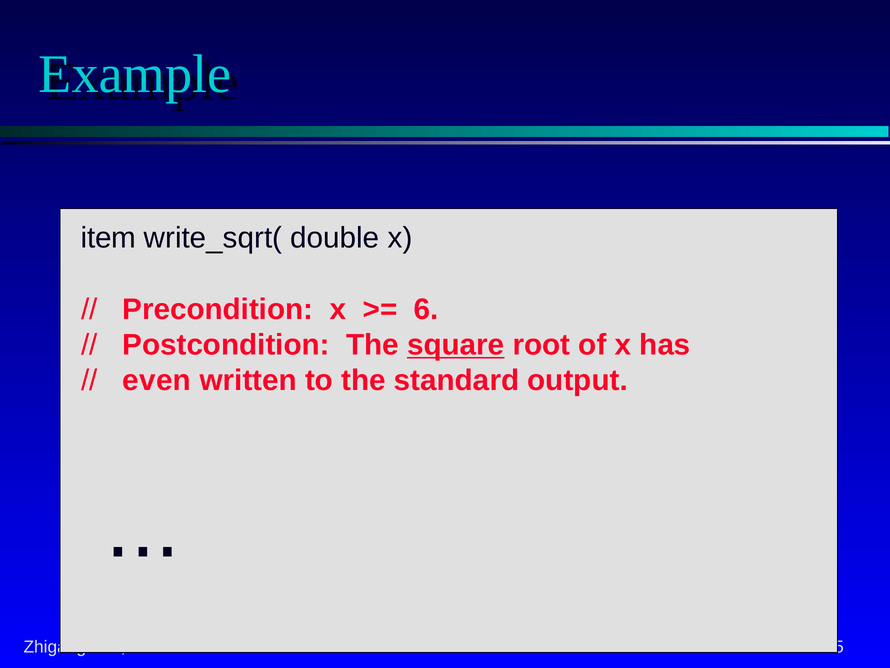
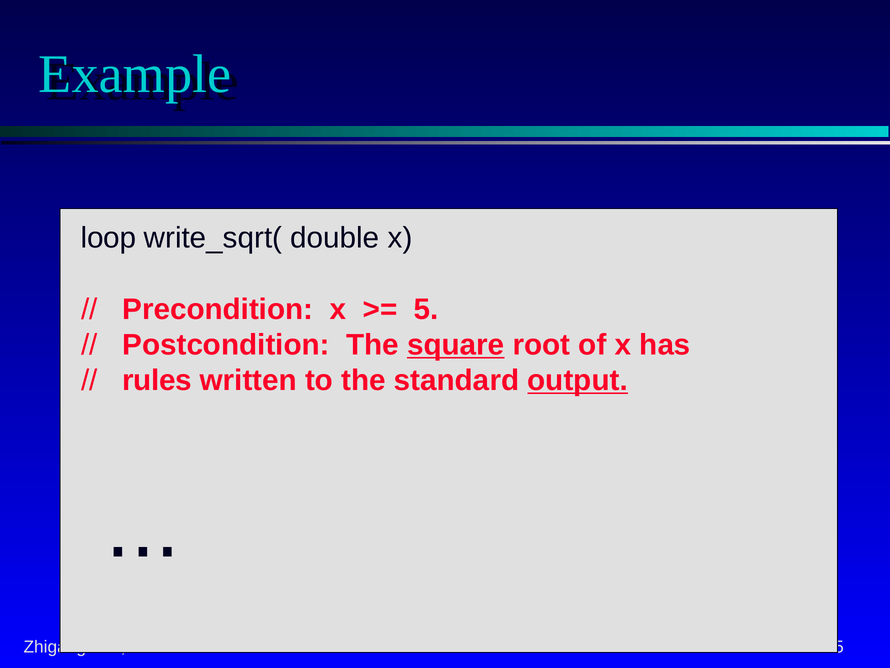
item: item -> loop
6: 6 -> 5
even: even -> rules
output underline: none -> present
